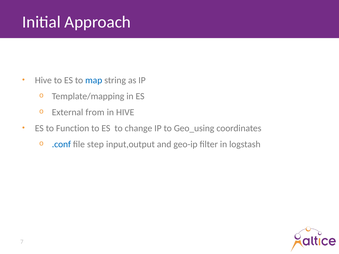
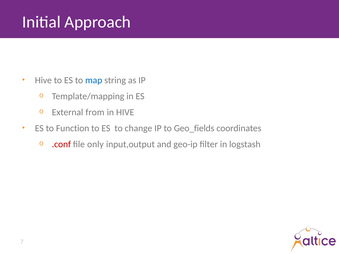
Geo_using: Geo_using -> Geo_fields
.conf colour: blue -> red
step: step -> only
